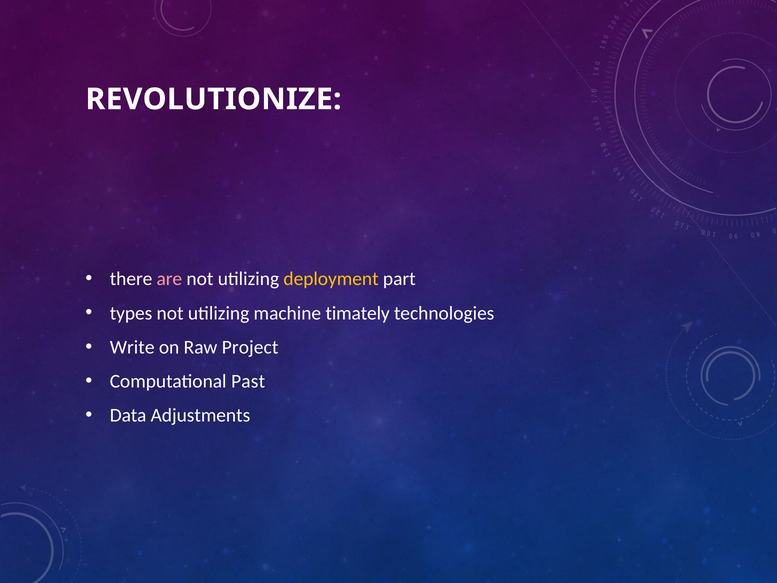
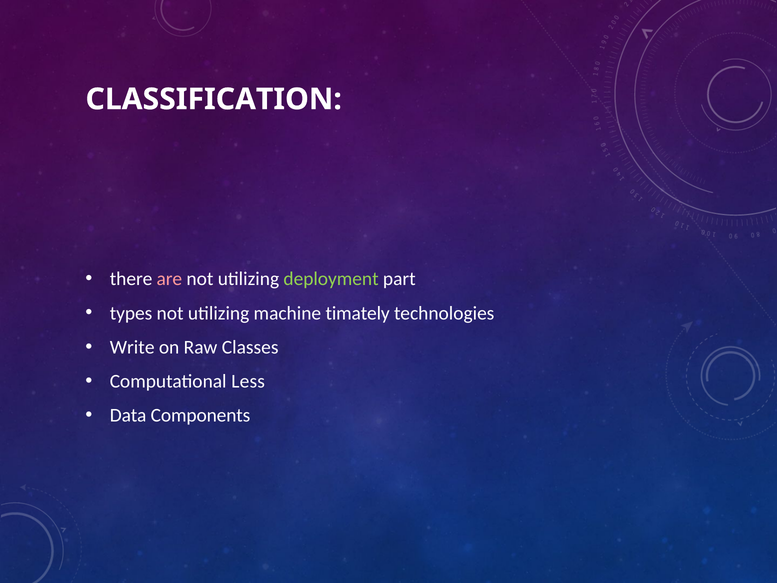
REVOLUTIONIZE: REVOLUTIONIZE -> CLASSIFICATION
deployment colour: yellow -> light green
Project: Project -> Classes
Past: Past -> Less
Adjustments: Adjustments -> Components
